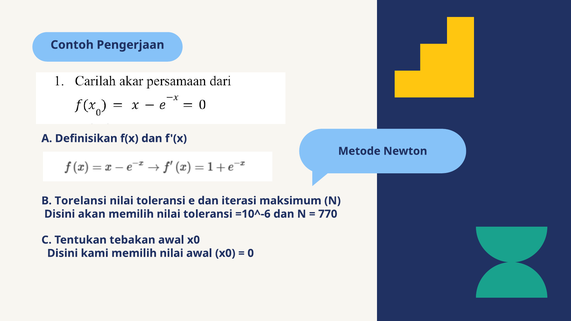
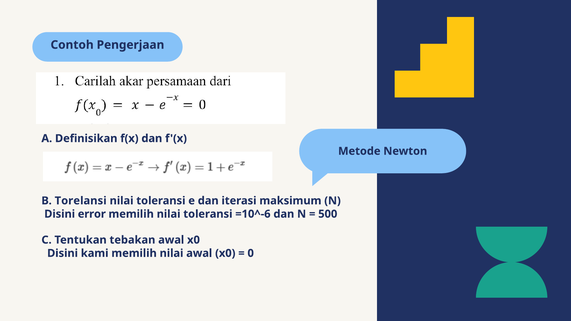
akan: akan -> error
770: 770 -> 500
